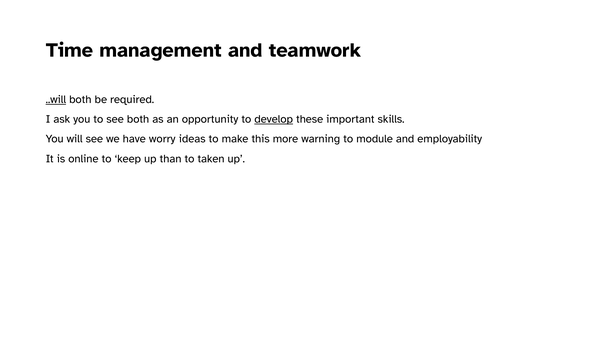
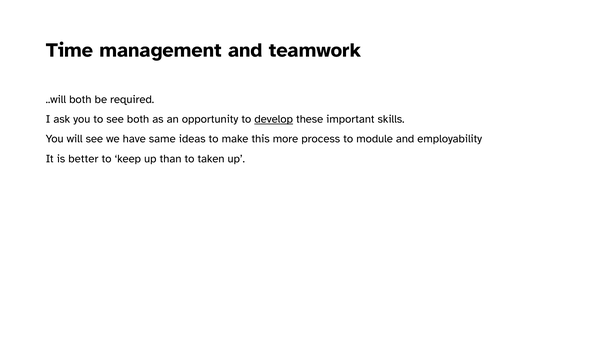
..will underline: present -> none
worry: worry -> same
warning: warning -> process
online: online -> better
